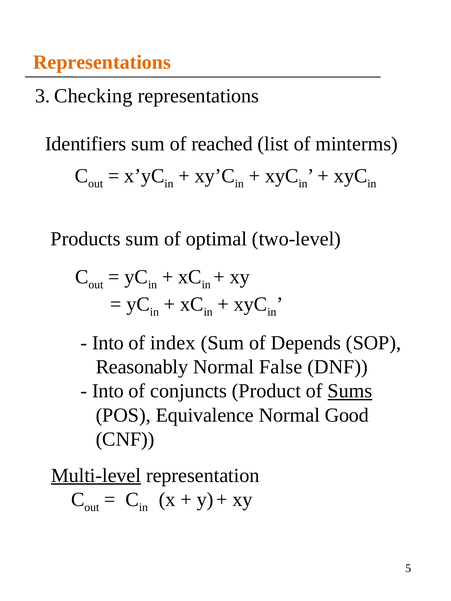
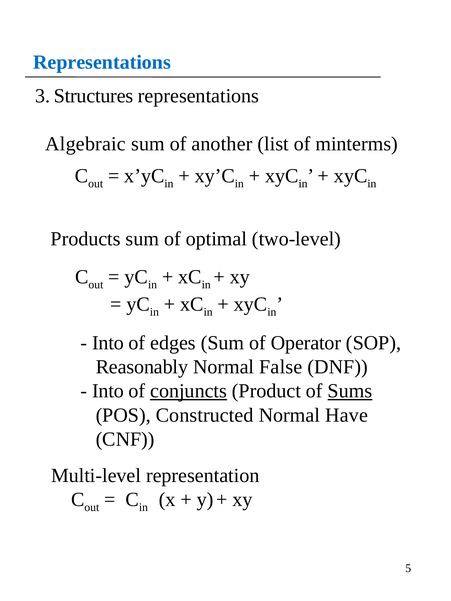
Representations at (102, 62) colour: orange -> blue
Checking: Checking -> Structures
Identifiers: Identifiers -> Algebraic
reached: reached -> another
index: index -> edges
Depends: Depends -> Operator
conjuncts underline: none -> present
Equivalence: Equivalence -> Constructed
Good: Good -> Have
Multi-level underline: present -> none
